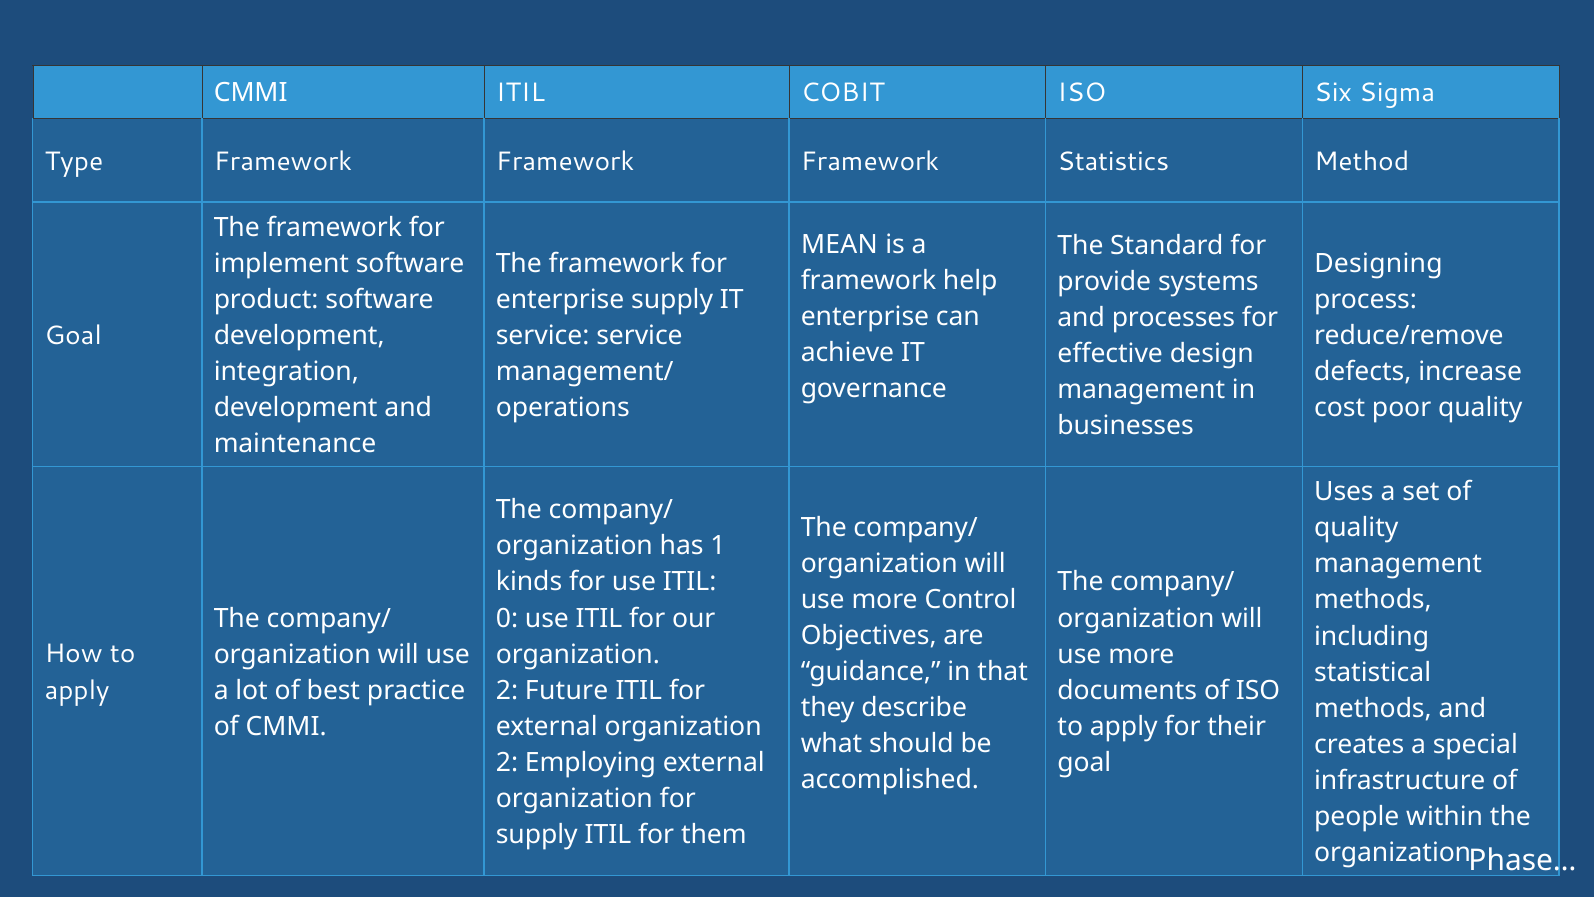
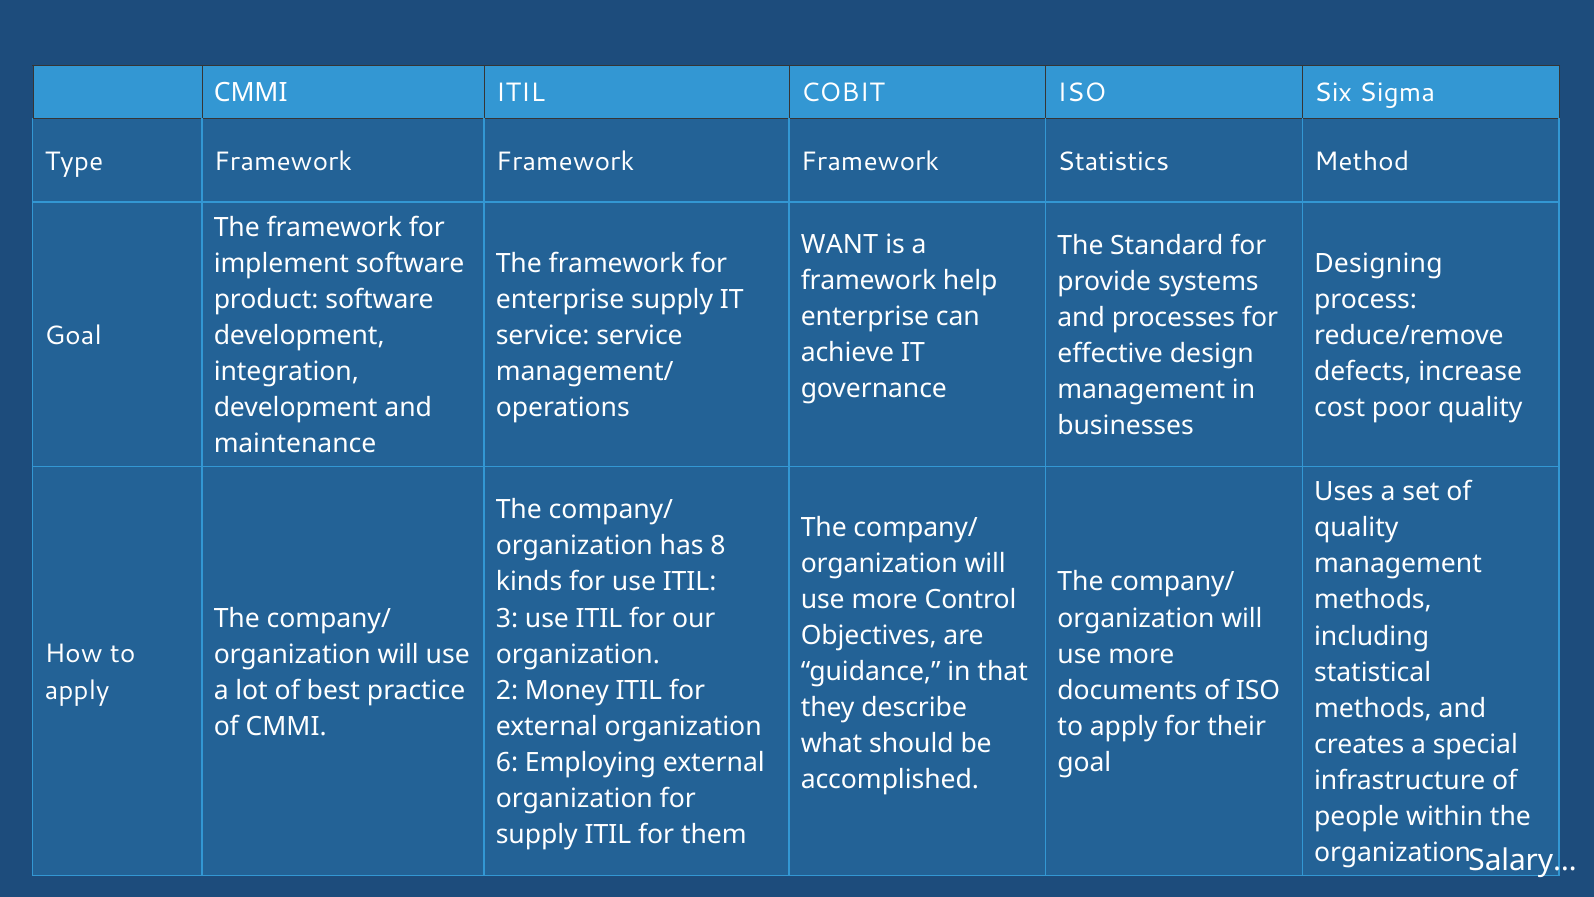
MEAN: MEAN -> WANT
1: 1 -> 8
0: 0 -> 3
Future: Future -> Money
2 at (507, 762): 2 -> 6
Phase…: Phase… -> Salary…
